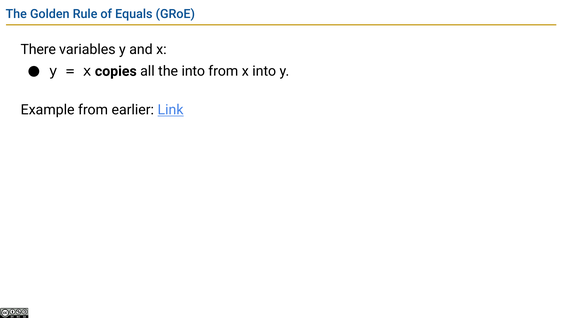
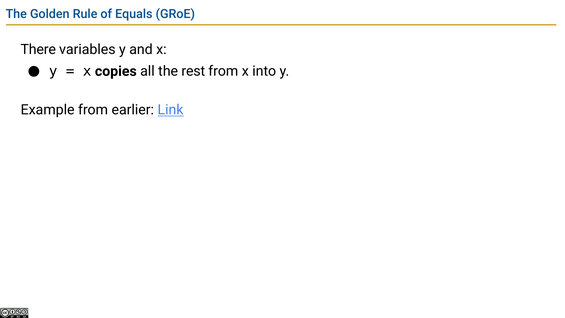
the into: into -> rest
